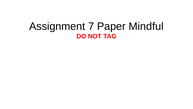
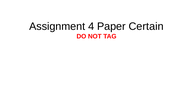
7: 7 -> 4
Mindful: Mindful -> Certain
